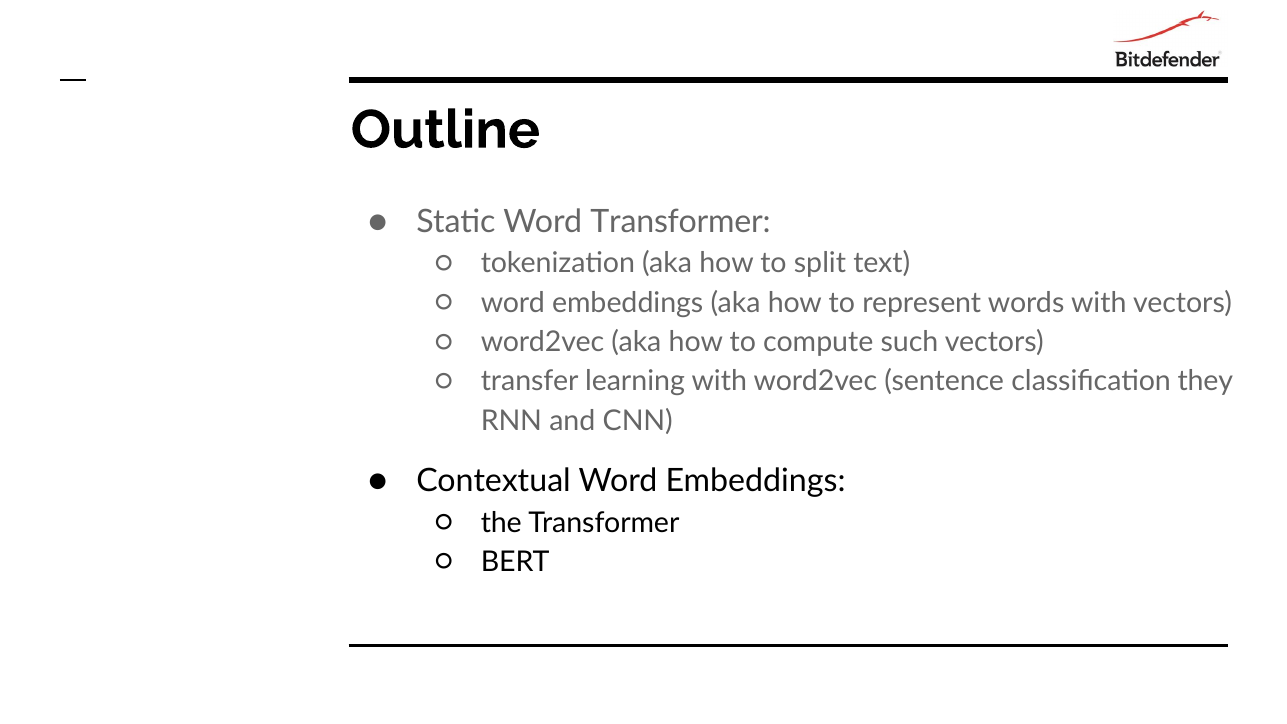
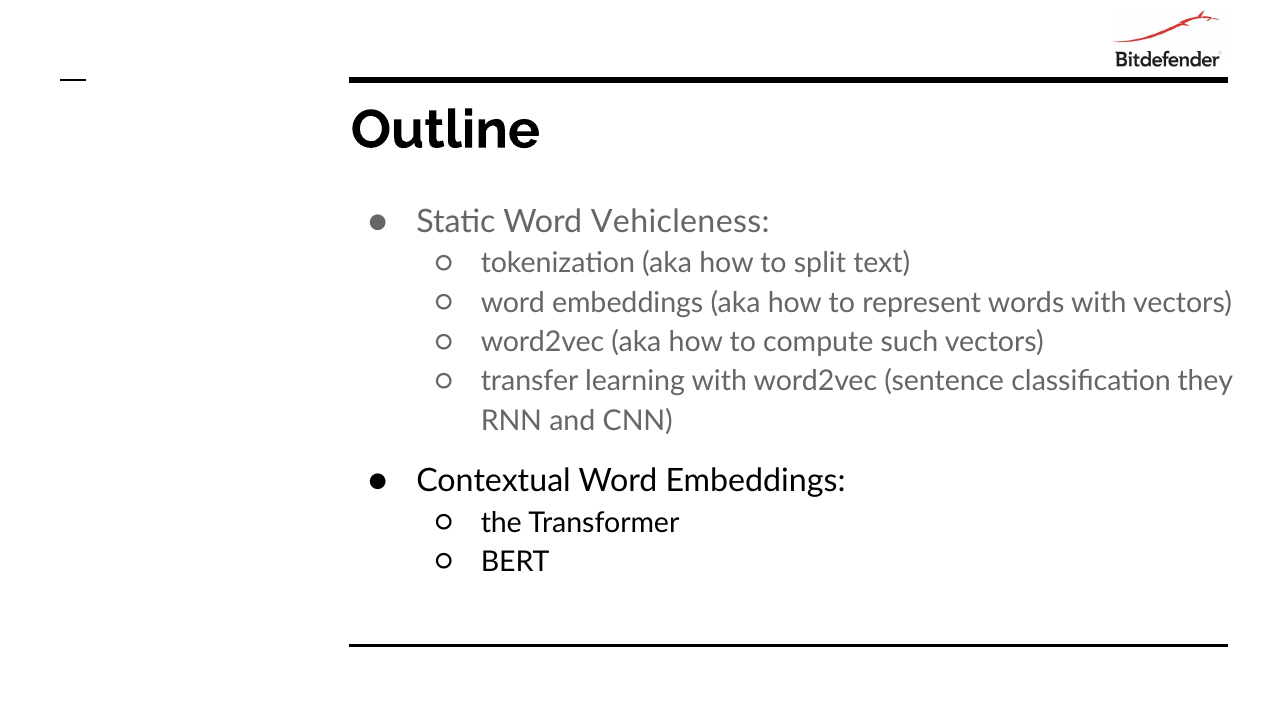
Word Transformer: Transformer -> Vehicleness
